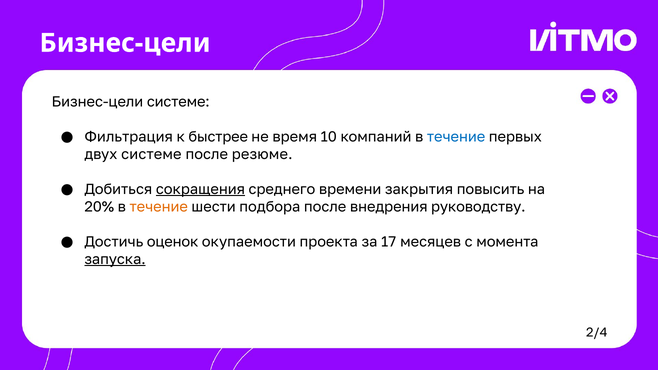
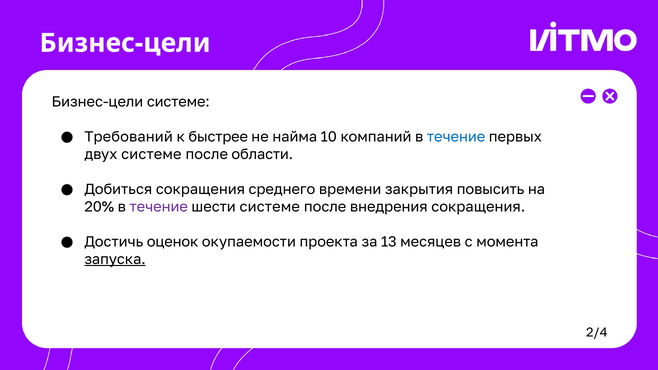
Фильтрация: Фильтрация -> Требований
время: время -> найма
резюме: резюме -> области
сокращения at (200, 189) underline: present -> none
течение at (159, 207) colour: orange -> purple
шести подбора: подбора -> системе
внедрения руководству: руководству -> сокращения
17: 17 -> 13
